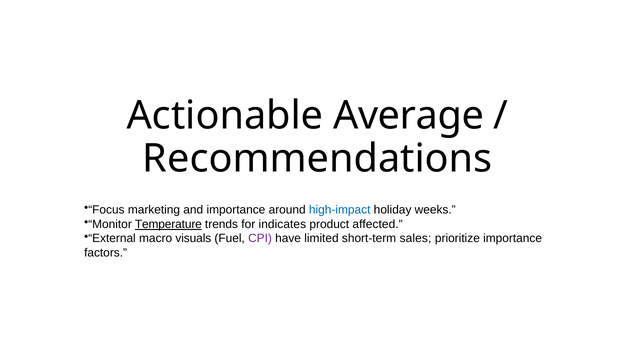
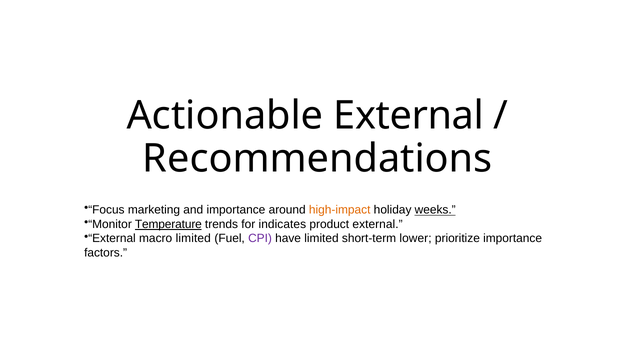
Actionable Average: Average -> External
high-impact colour: blue -> orange
weeks underline: none -> present
product affected: affected -> external
macro visuals: visuals -> limited
sales: sales -> lower
